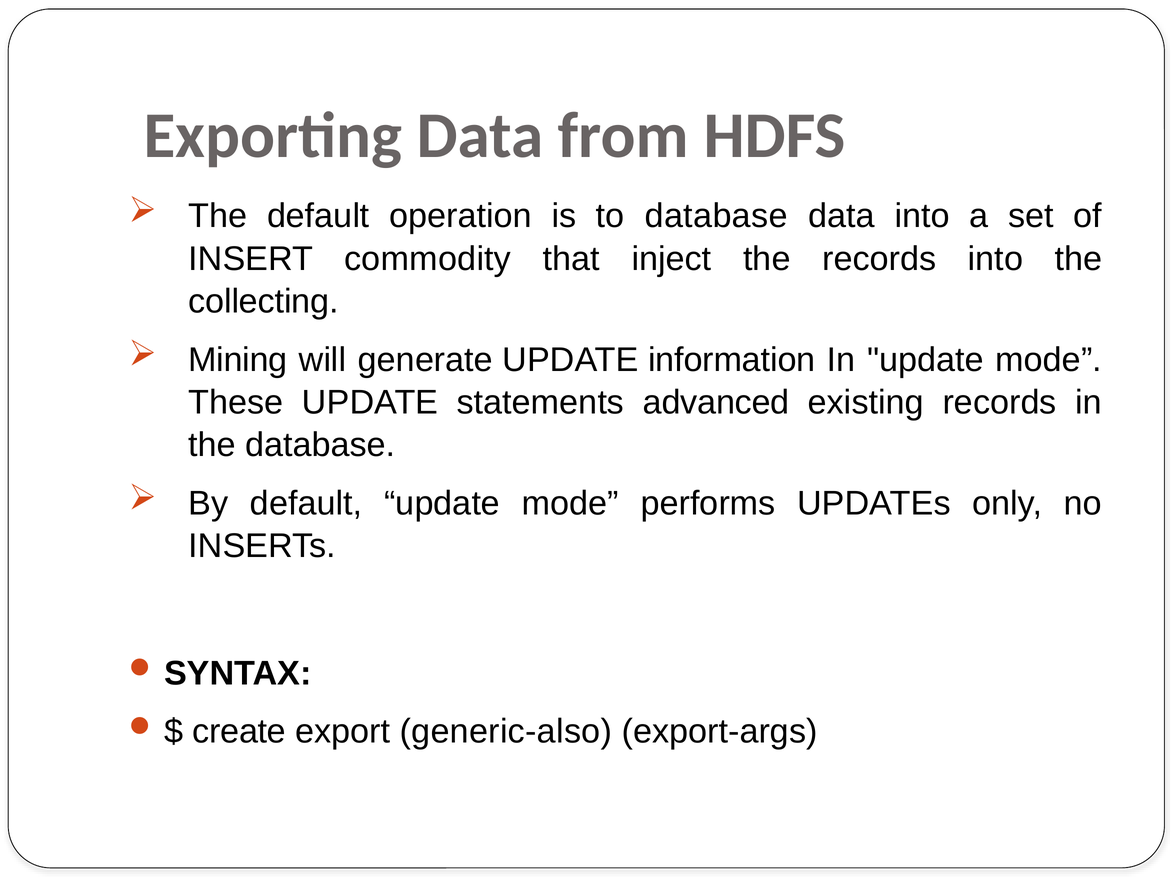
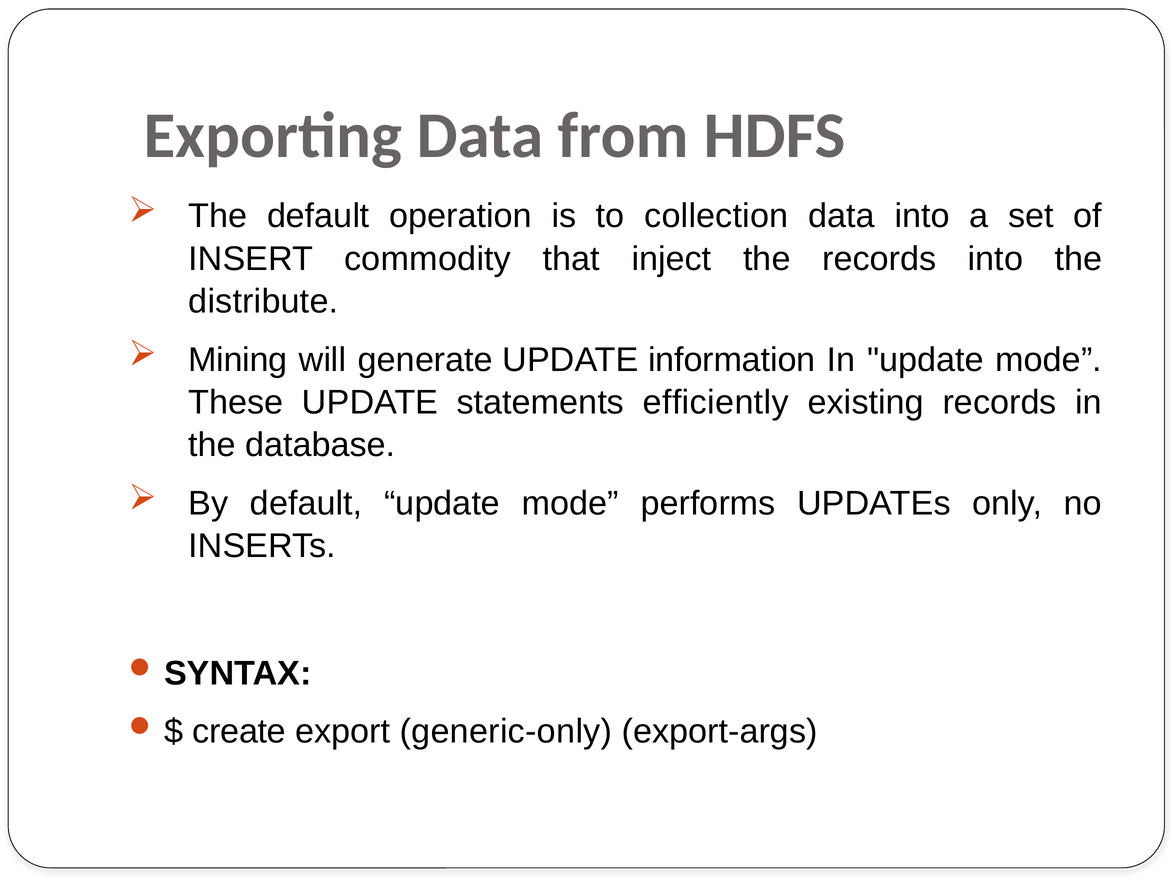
to database: database -> collection
collecting: collecting -> distribute
advanced: advanced -> efficiently
generic-also: generic-also -> generic-only
